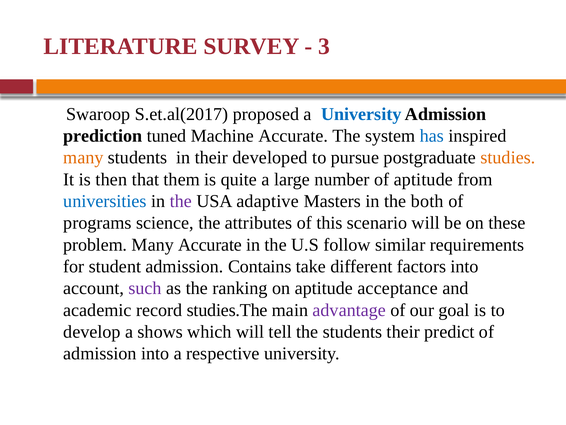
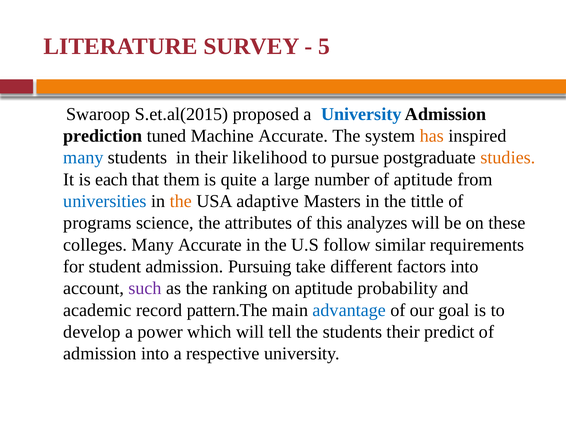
3: 3 -> 5
S.et.al(2017: S.et.al(2017 -> S.et.al(2015
has colour: blue -> orange
many at (83, 157) colour: orange -> blue
developed: developed -> likelihood
then: then -> each
the at (181, 201) colour: purple -> orange
both: both -> tittle
scenario: scenario -> analyzes
problem: problem -> colleges
Contains: Contains -> Pursuing
acceptance: acceptance -> probability
studies.The: studies.The -> pattern.The
advantage colour: purple -> blue
shows: shows -> power
